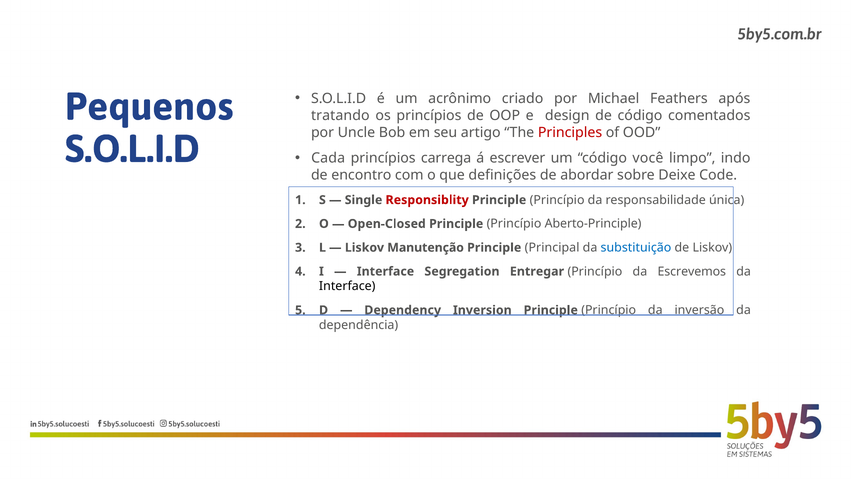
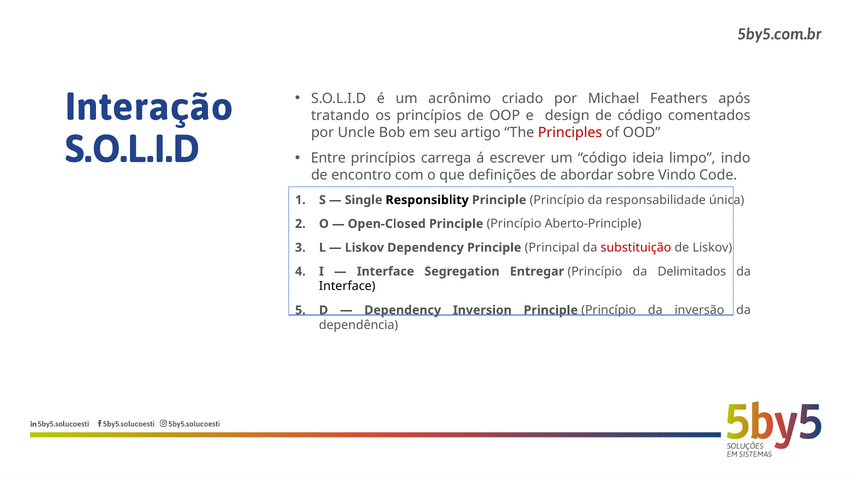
Pequenos: Pequenos -> Interação
Cada: Cada -> Entre
você: você -> ideia
Deixe: Deixe -> Vindo
Responsiblity colour: red -> black
Liskov Manutenção: Manutenção -> Dependency
substituição colour: blue -> red
Escrevemos: Escrevemos -> Delimitados
